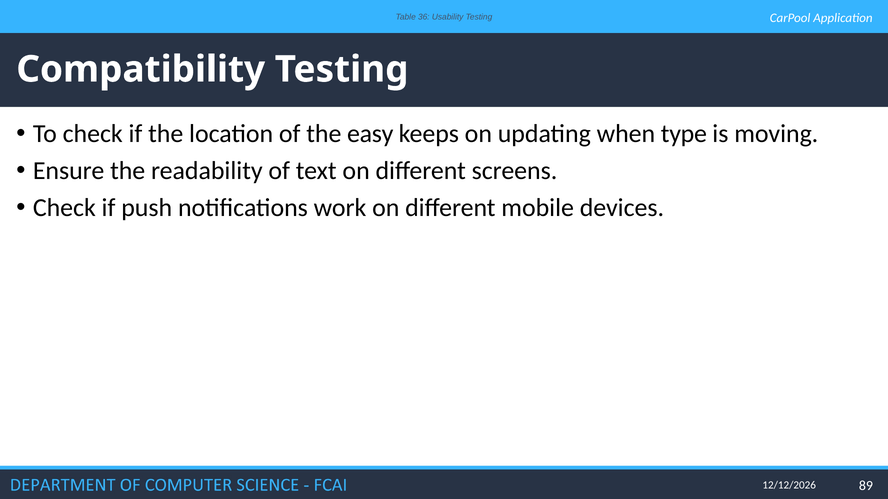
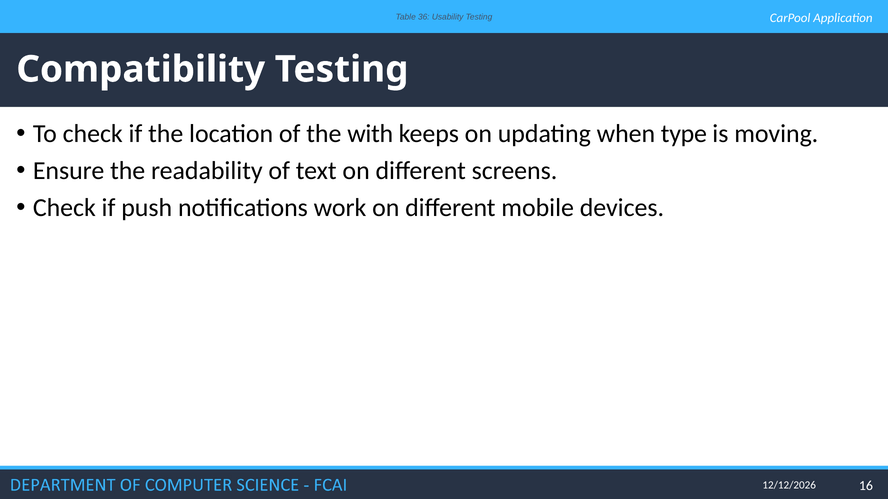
easy: easy -> with
89: 89 -> 16
